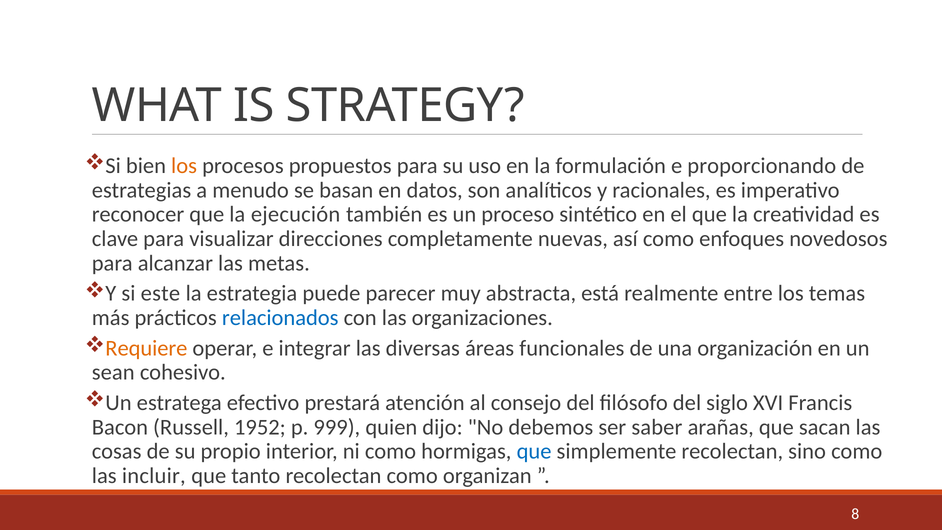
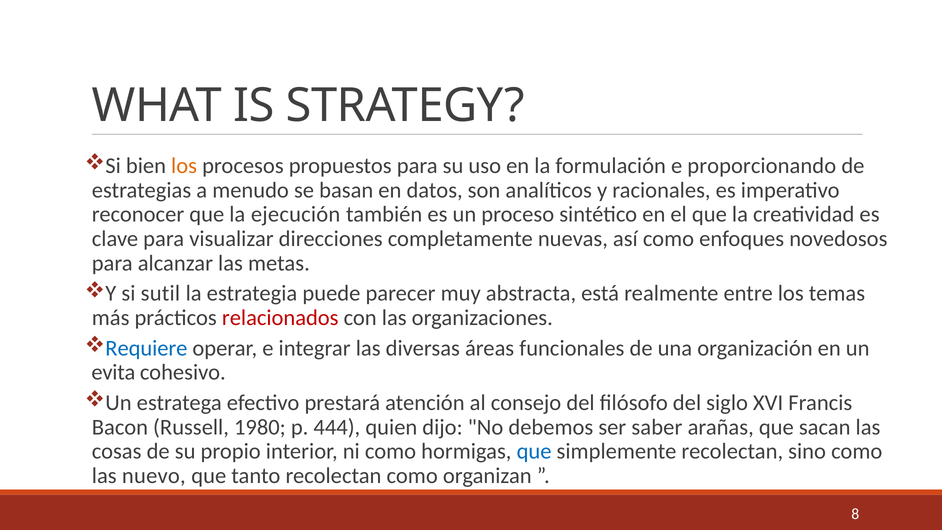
este: este -> sutil
relacionados colour: blue -> red
Requiere colour: orange -> blue
sean: sean -> evita
1952: 1952 -> 1980
999: 999 -> 444
incluir: incluir -> nuevo
